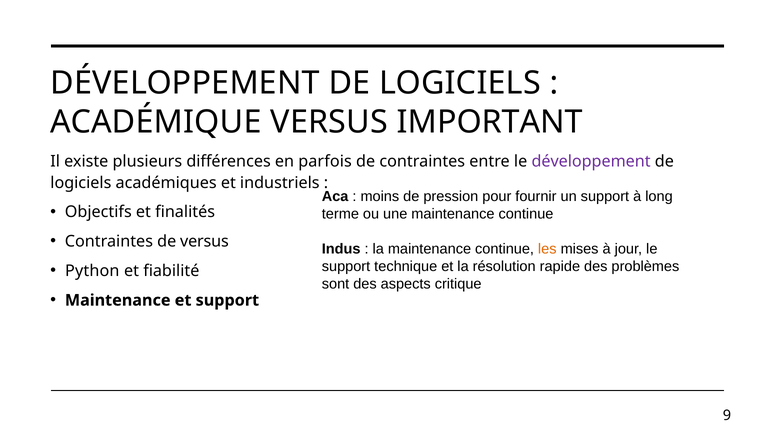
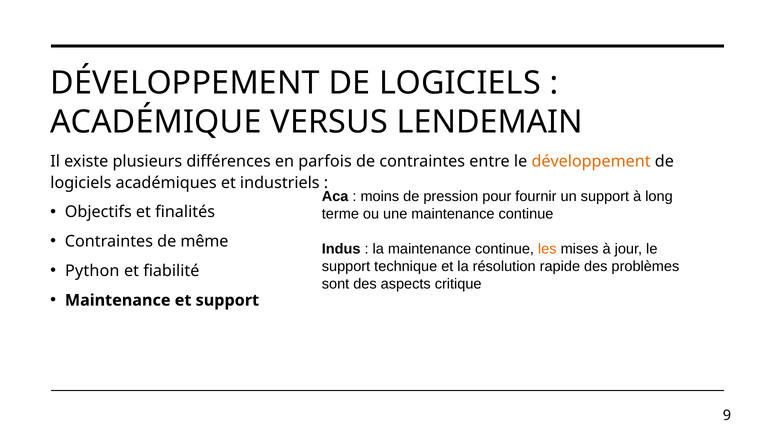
IMPORTANT: IMPORTANT -> LENDEMAIN
développement at (591, 161) colour: purple -> orange
de versus: versus -> même
